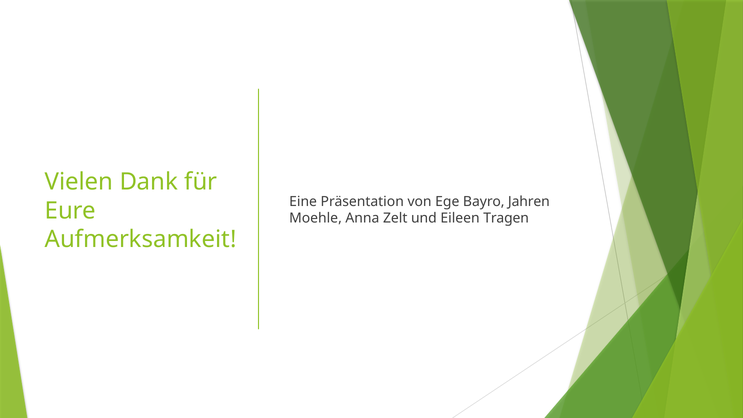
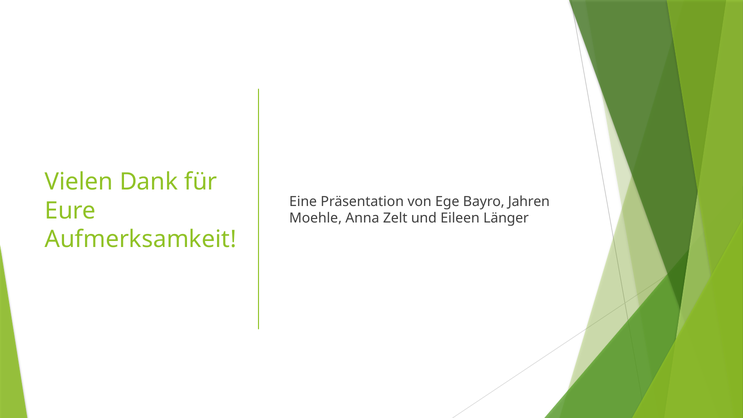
Tragen: Tragen -> Länger
